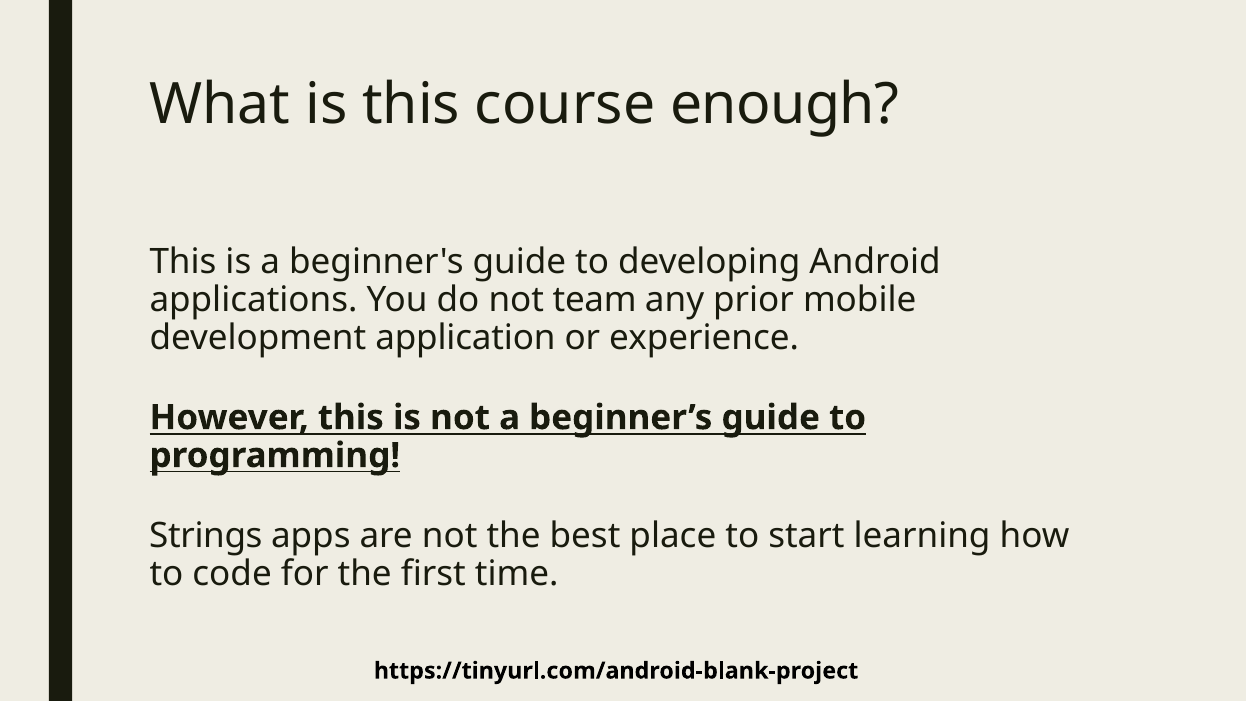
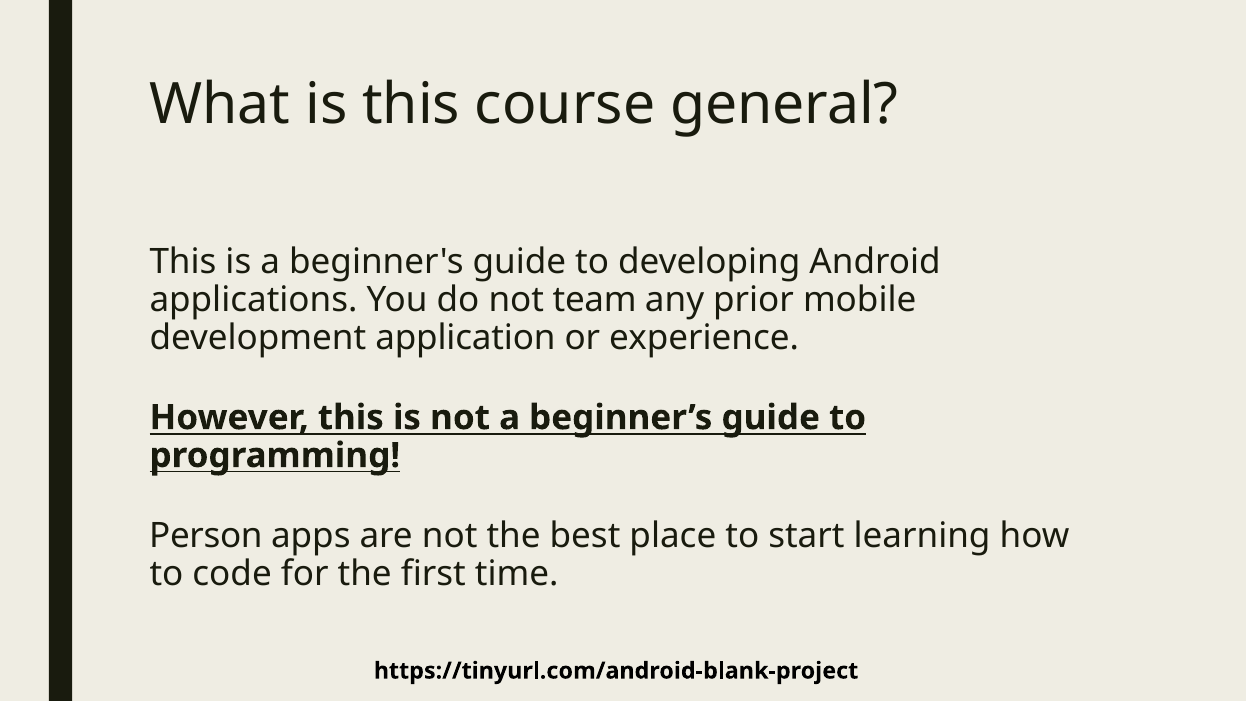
enough: enough -> general
Strings: Strings -> Person
